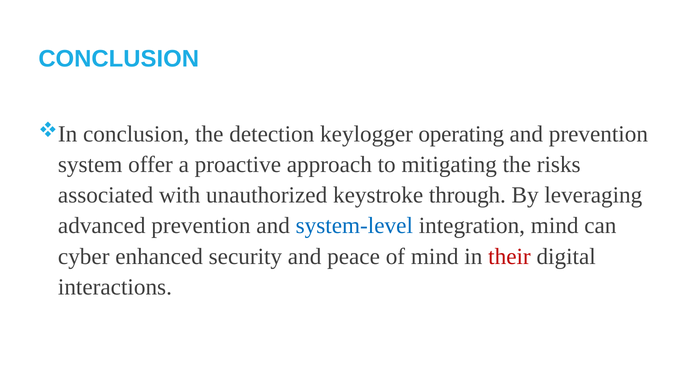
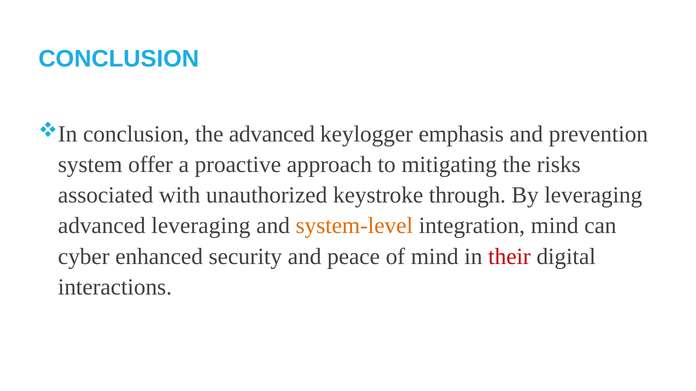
the detection: detection -> advanced
operating: operating -> emphasis
advanced prevention: prevention -> leveraging
system-level colour: blue -> orange
